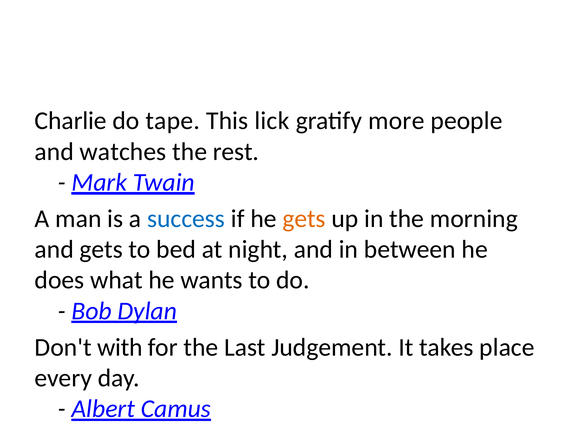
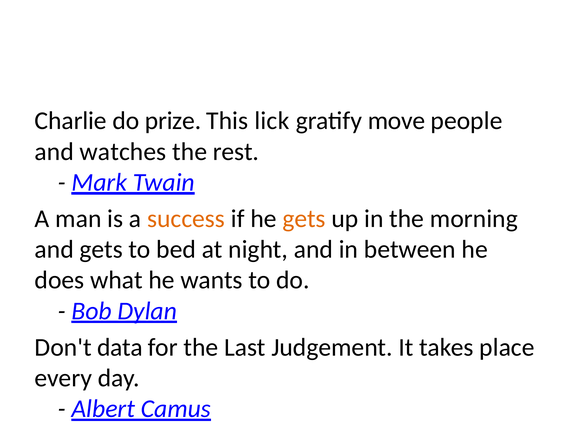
do tape: tape -> prize
gratify more: more -> move
success colour: blue -> orange
Don't with: with -> data
